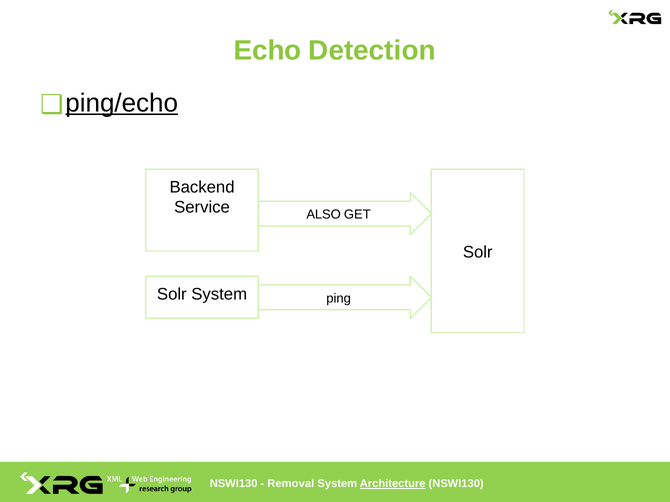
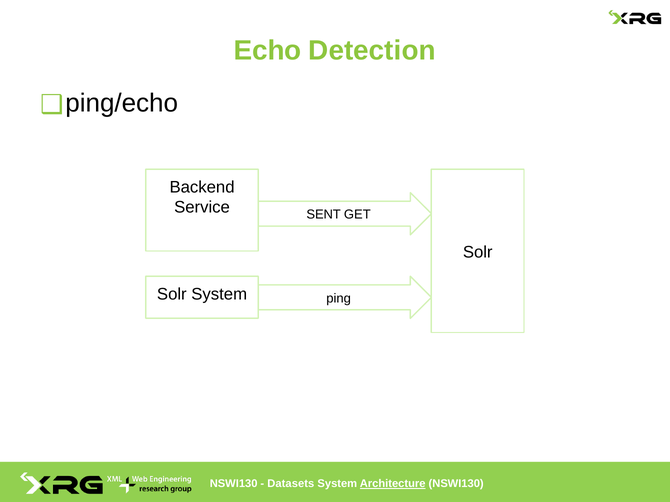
ping/echo underline: present -> none
ALSO: ALSO -> SENT
Removal: Removal -> Datasets
